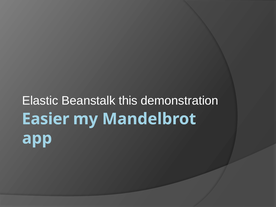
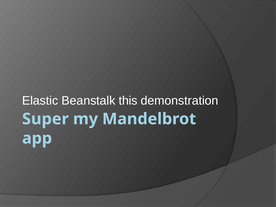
Easier: Easier -> Super
